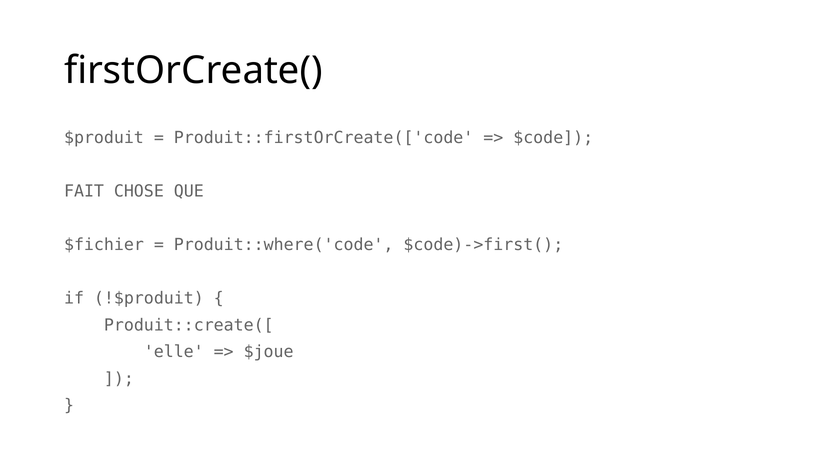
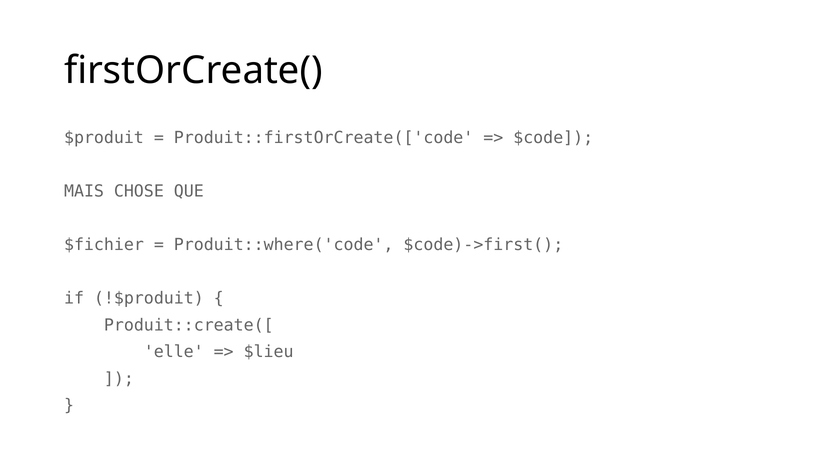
FAIT: FAIT -> MAIS
$joue: $joue -> $lieu
